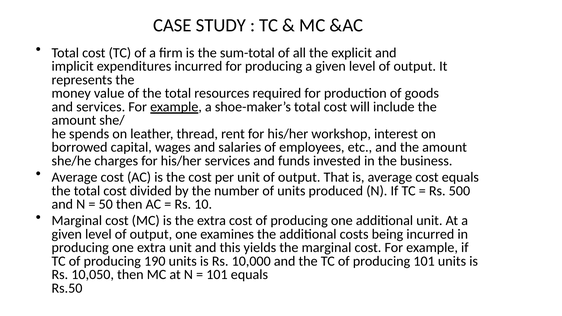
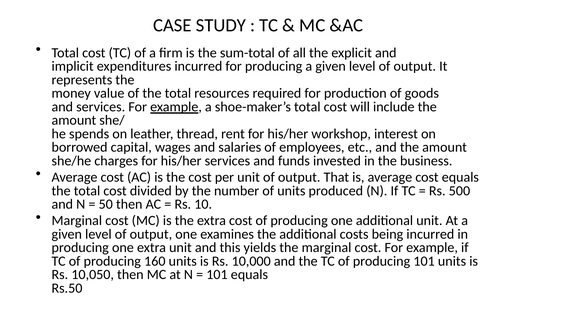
190: 190 -> 160
